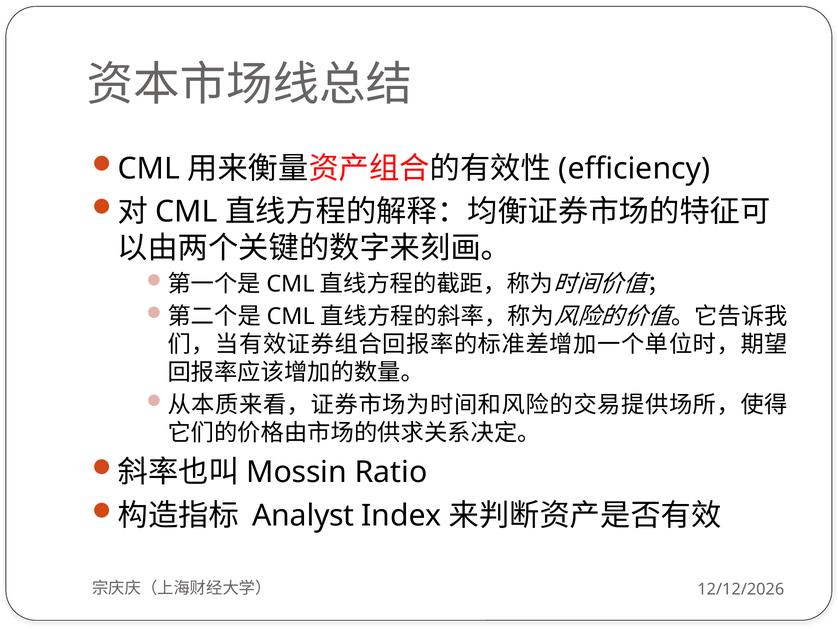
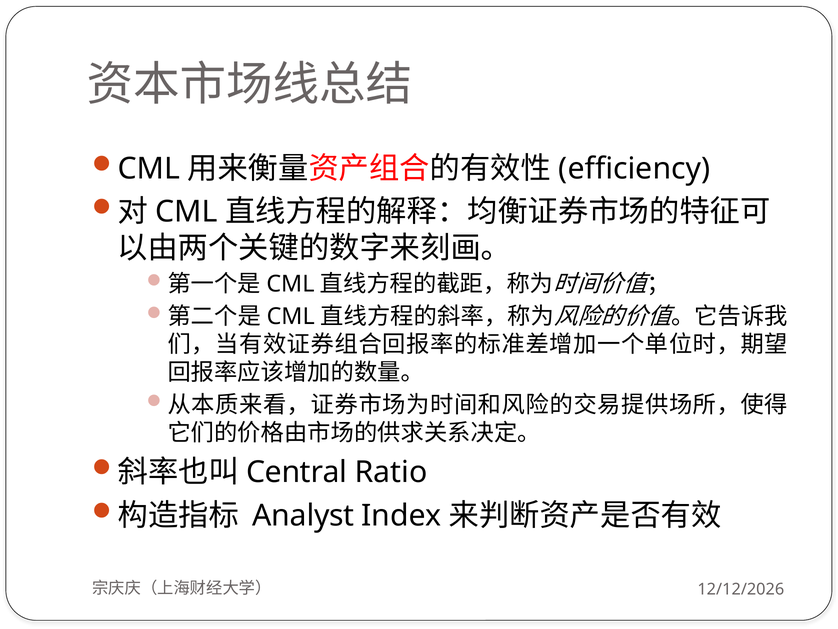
Mossin: Mossin -> Central
